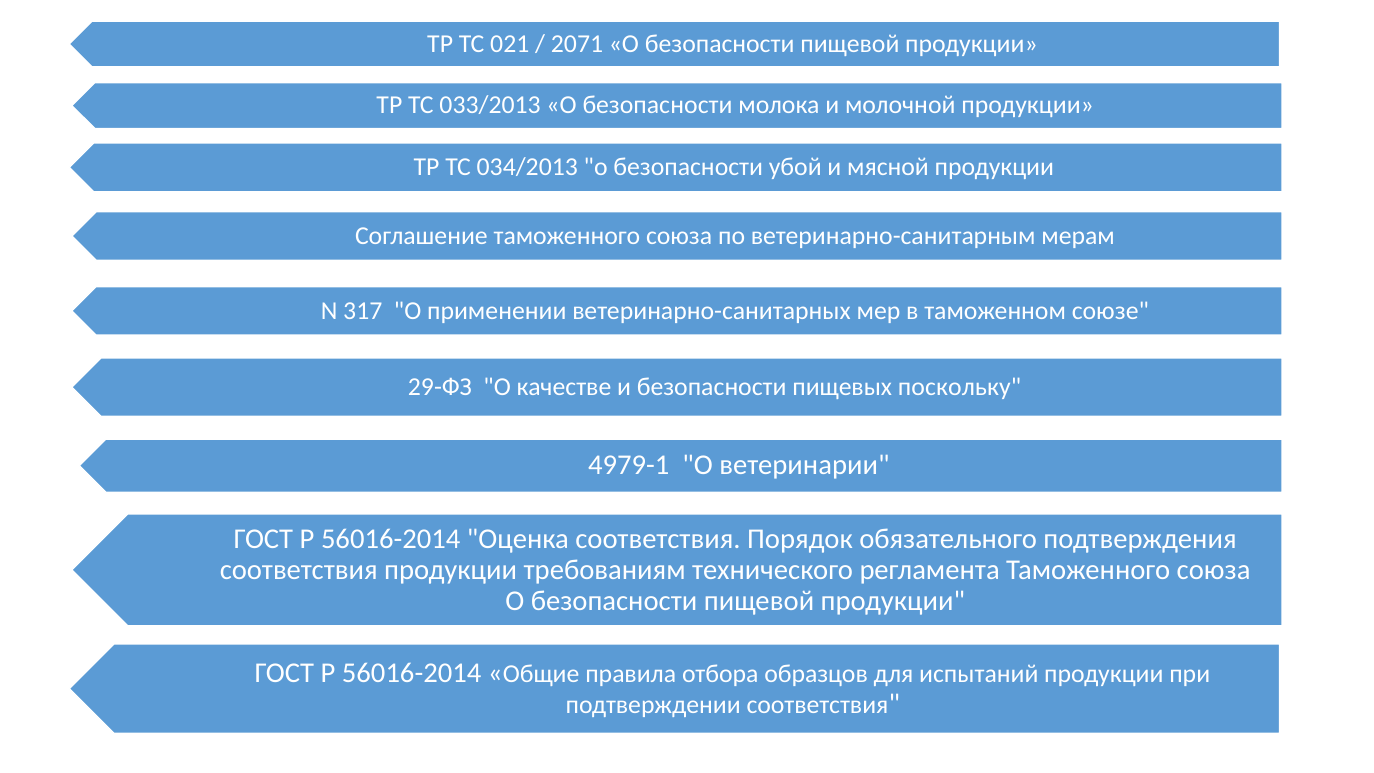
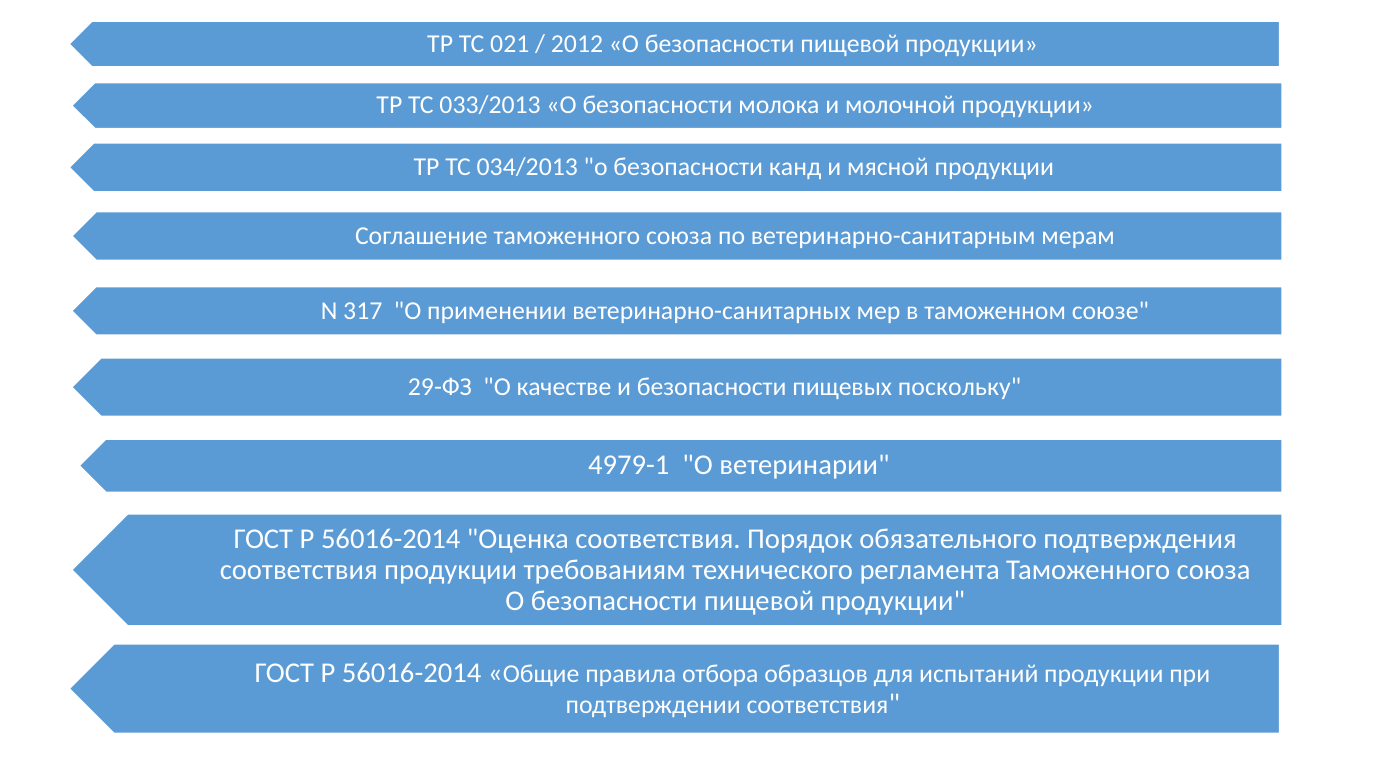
2071: 2071 -> 2012
убой: убой -> канд
